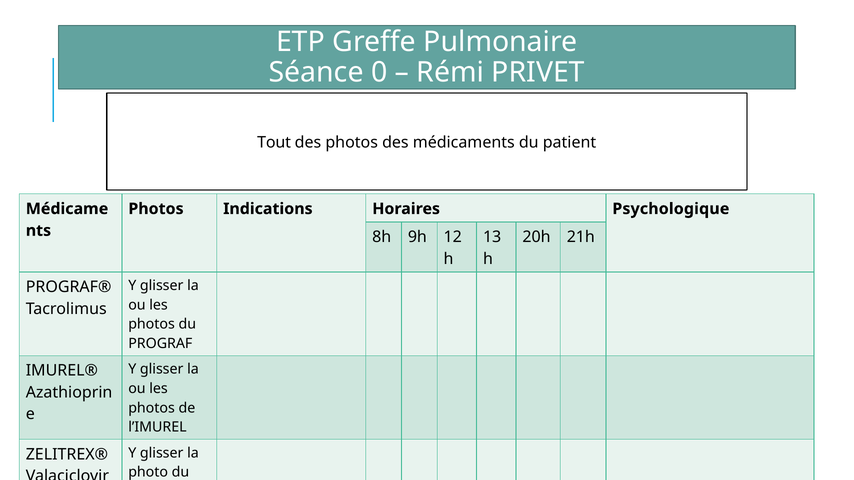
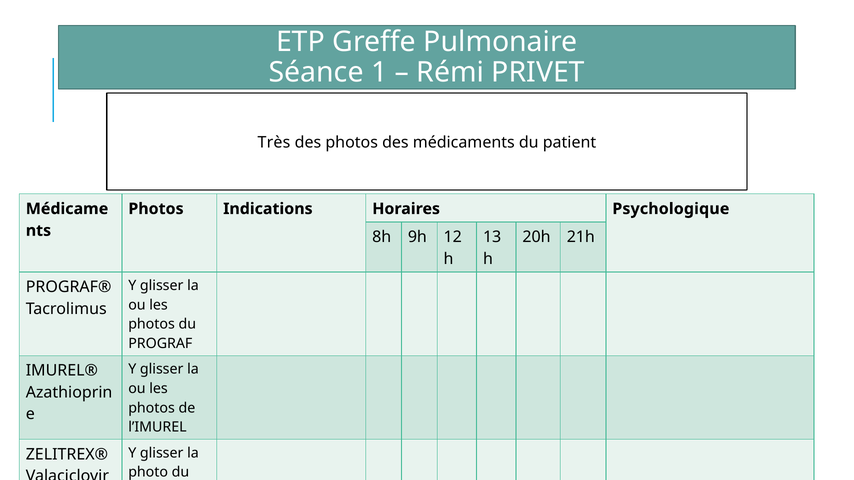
0: 0 -> 1
Tout: Tout -> Très
